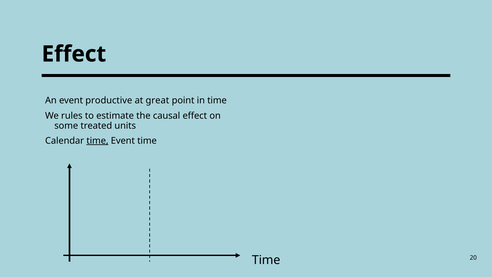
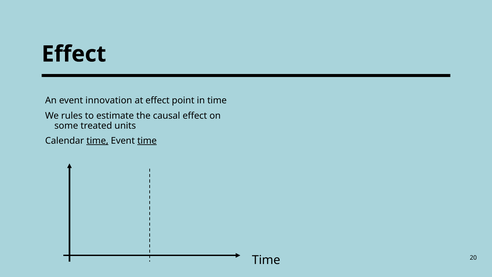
productive: productive -> innovation
at great: great -> effect
time at (147, 141) underline: none -> present
